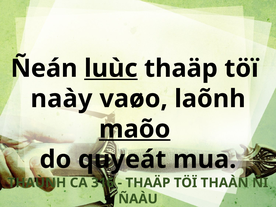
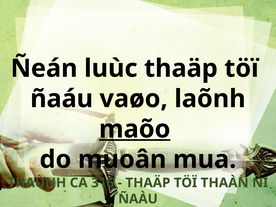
luùc underline: present -> none
naày: naày -> ñaáu
quyeát: quyeát -> muoân
